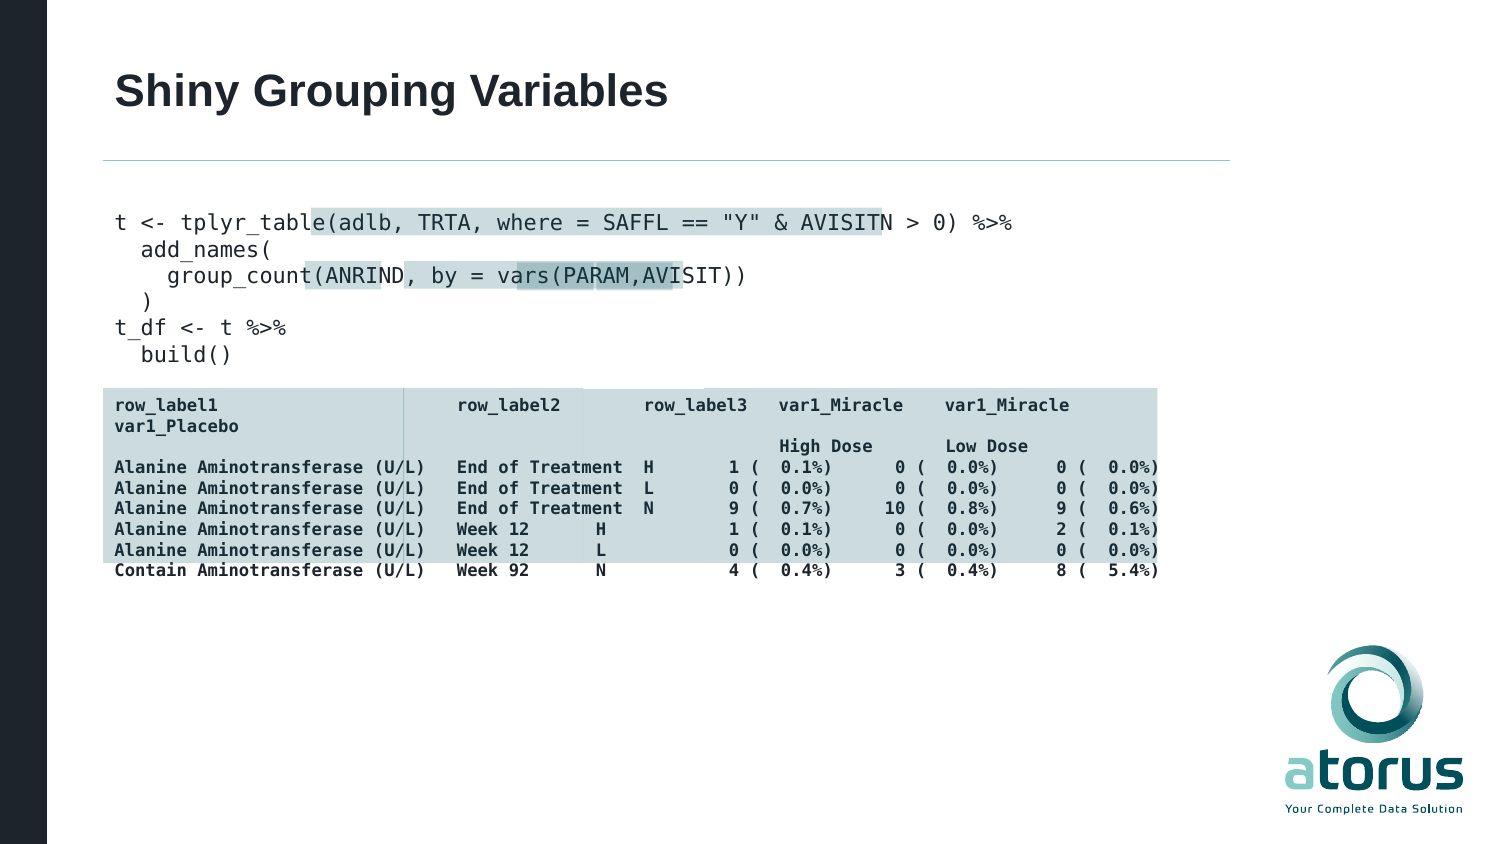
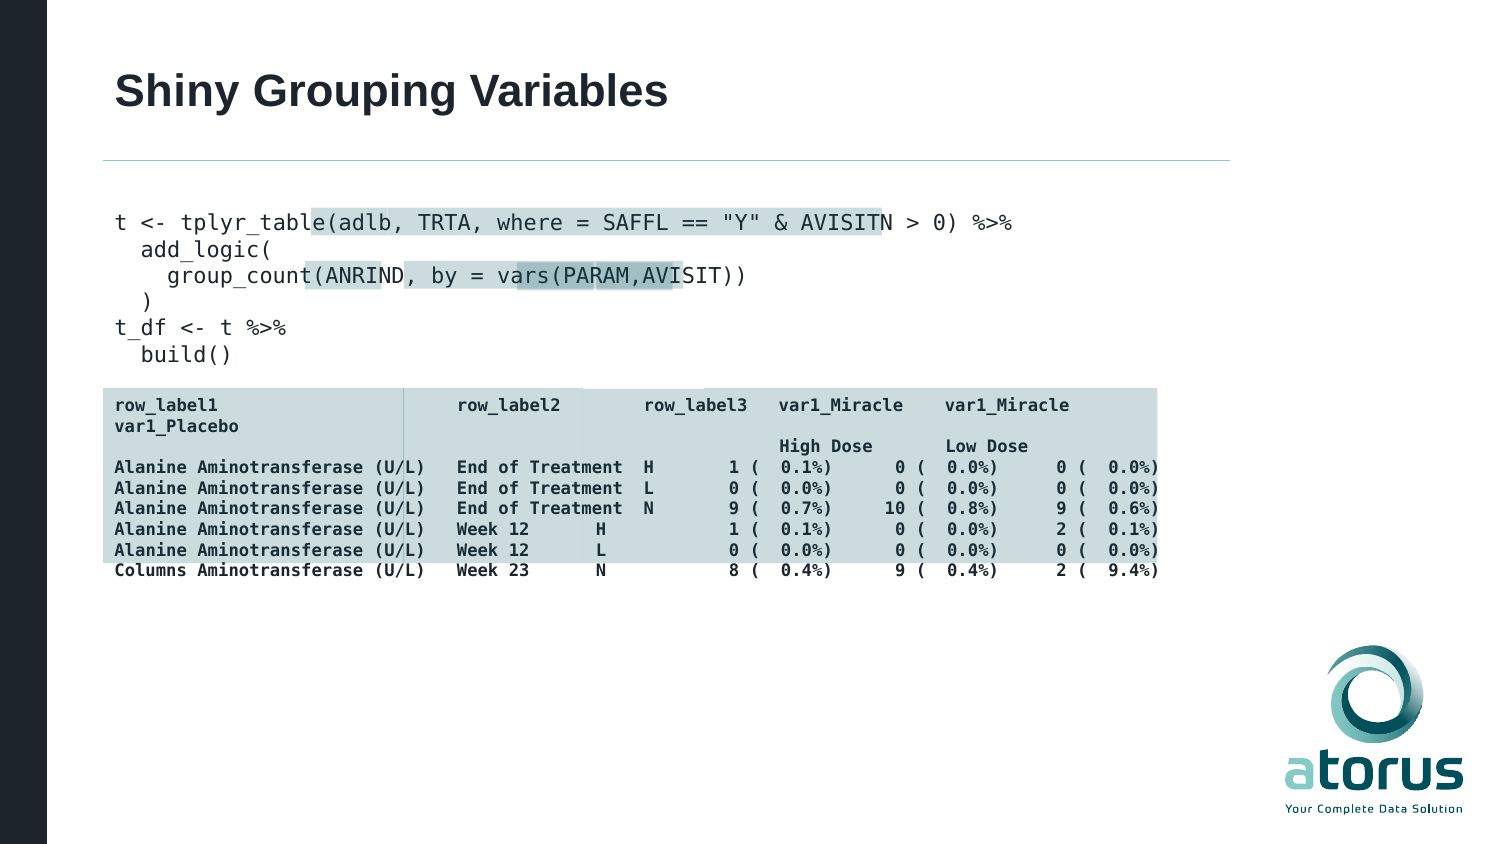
add_names(: add_names( -> add_logic(
Contain: Contain -> Columns
92: 92 -> 23
4: 4 -> 8
0.4% 3: 3 -> 9
0.4% 8: 8 -> 2
5.4%: 5.4% -> 9.4%
